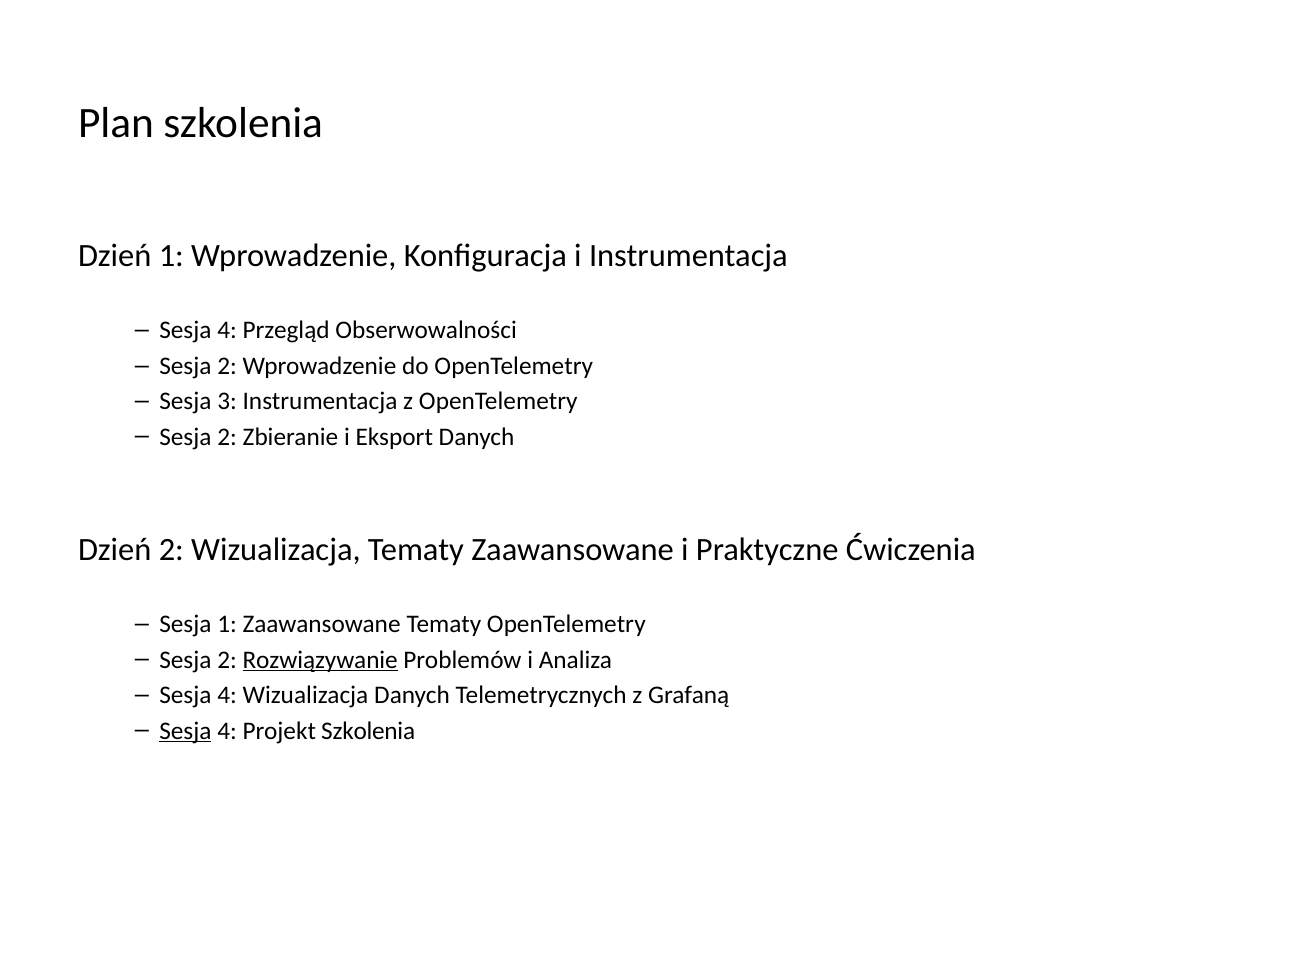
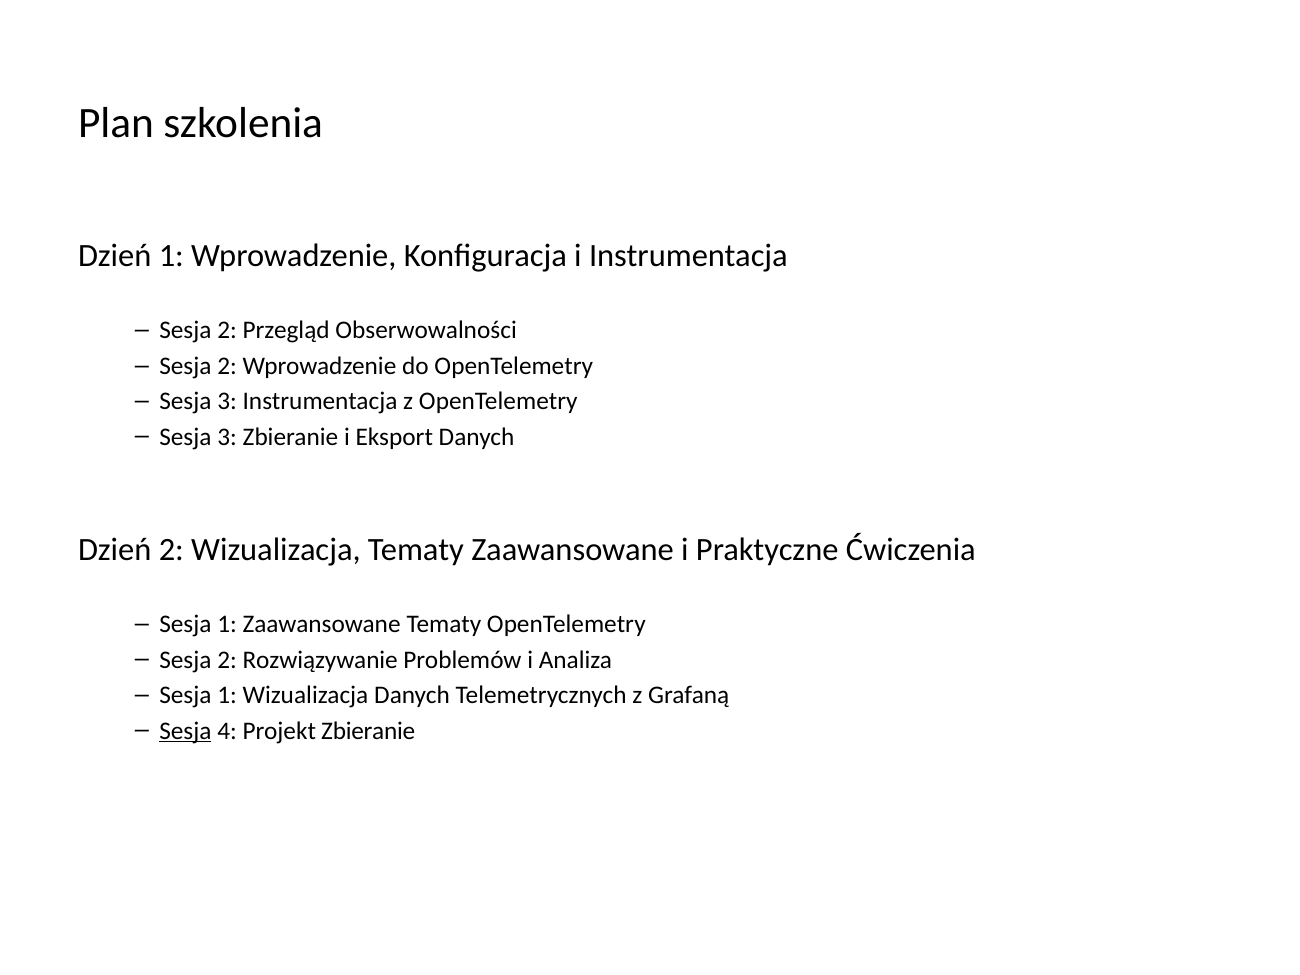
4 at (227, 331): 4 -> 2
2 at (227, 437): 2 -> 3
Rozwiązywanie underline: present -> none
4 at (227, 695): 4 -> 1
Projekt Szkolenia: Szkolenia -> Zbieranie
